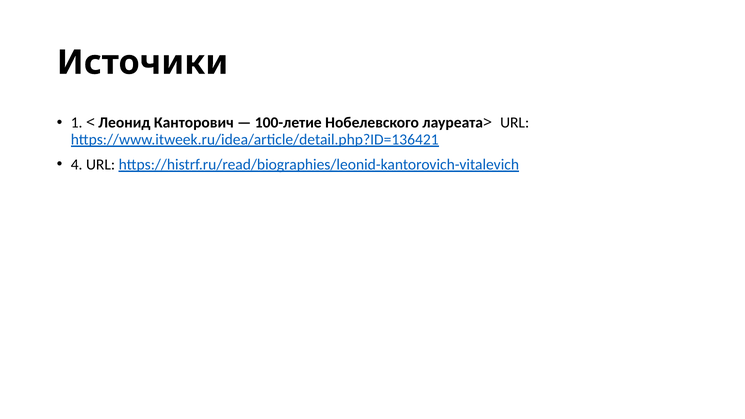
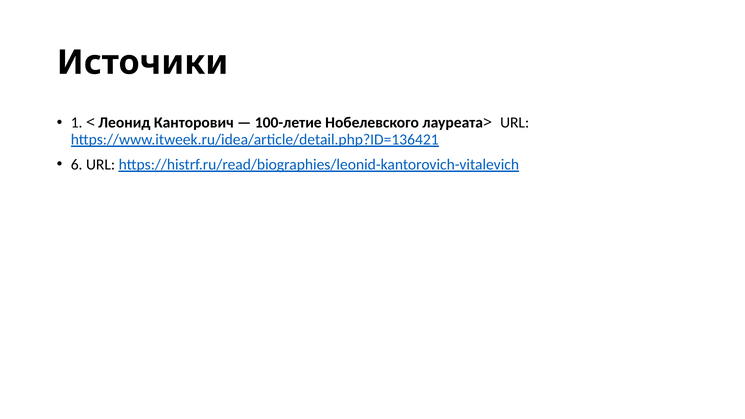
4: 4 -> 6
